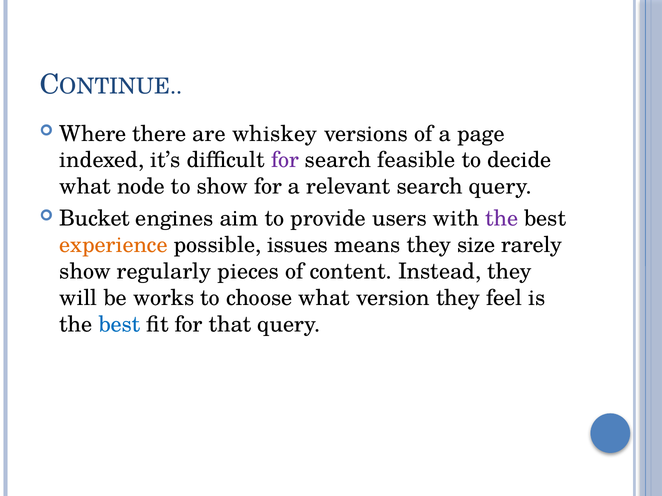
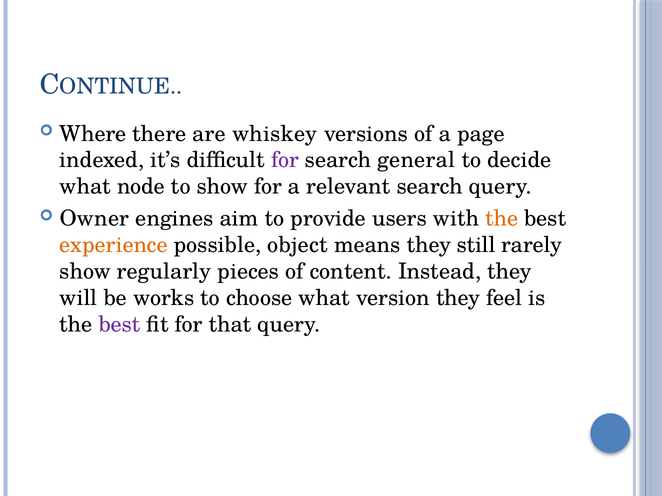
feasible: feasible -> general
Bucket: Bucket -> Owner
the at (502, 219) colour: purple -> orange
issues: issues -> object
size: size -> still
best at (119, 325) colour: blue -> purple
